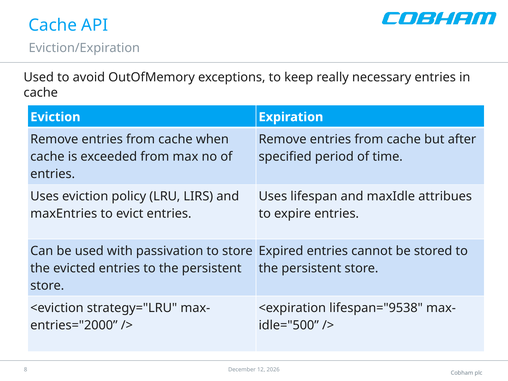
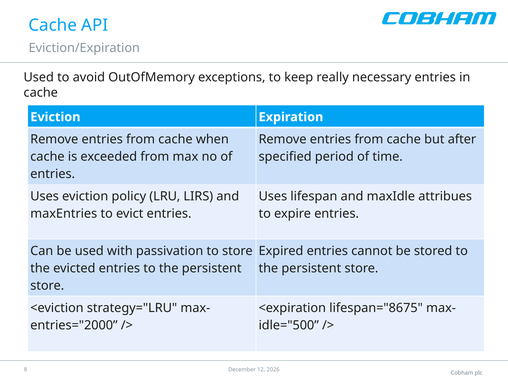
lifespan="9538: lifespan="9538 -> lifespan="8675
